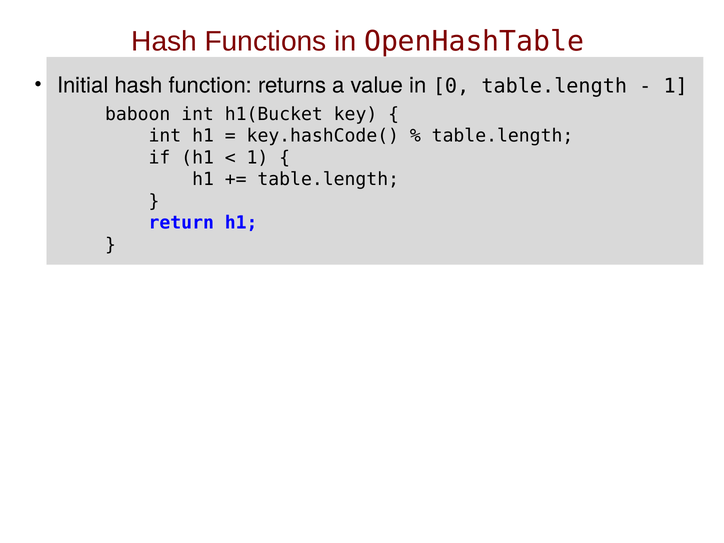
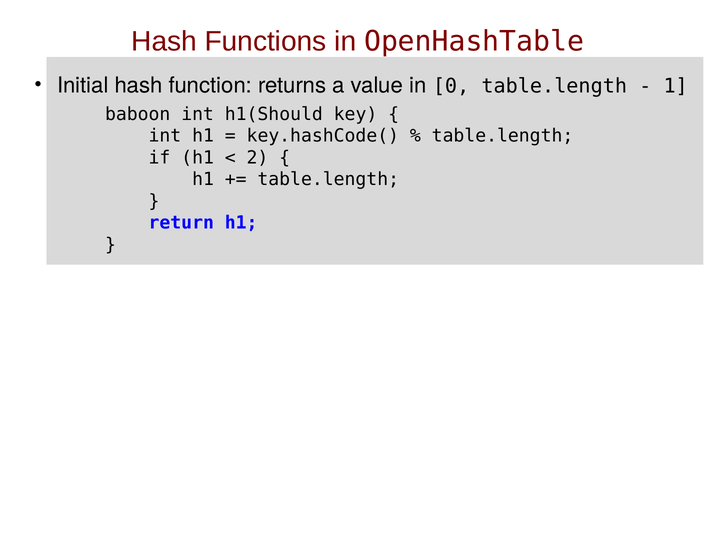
h1(Bucket: h1(Bucket -> h1(Should
1 at (257, 158): 1 -> 2
